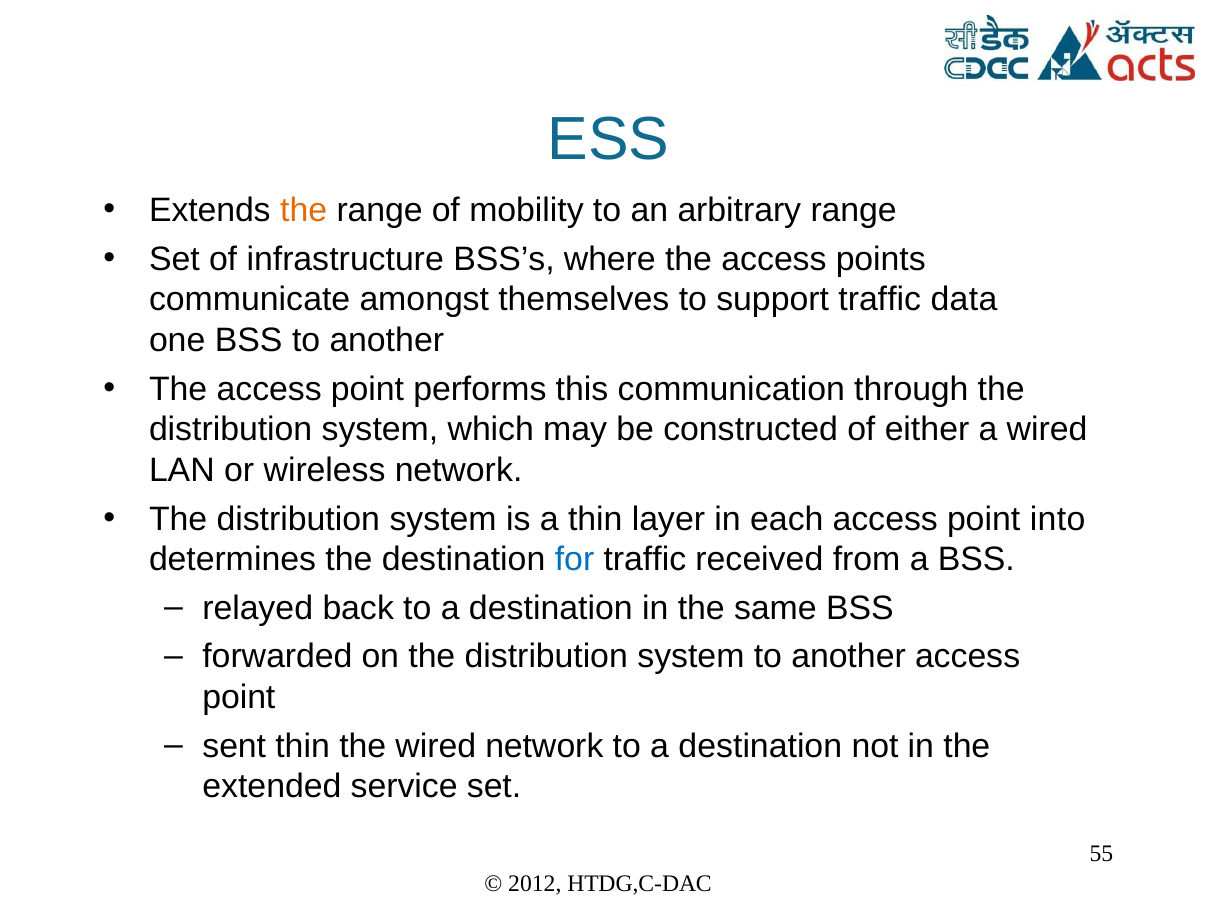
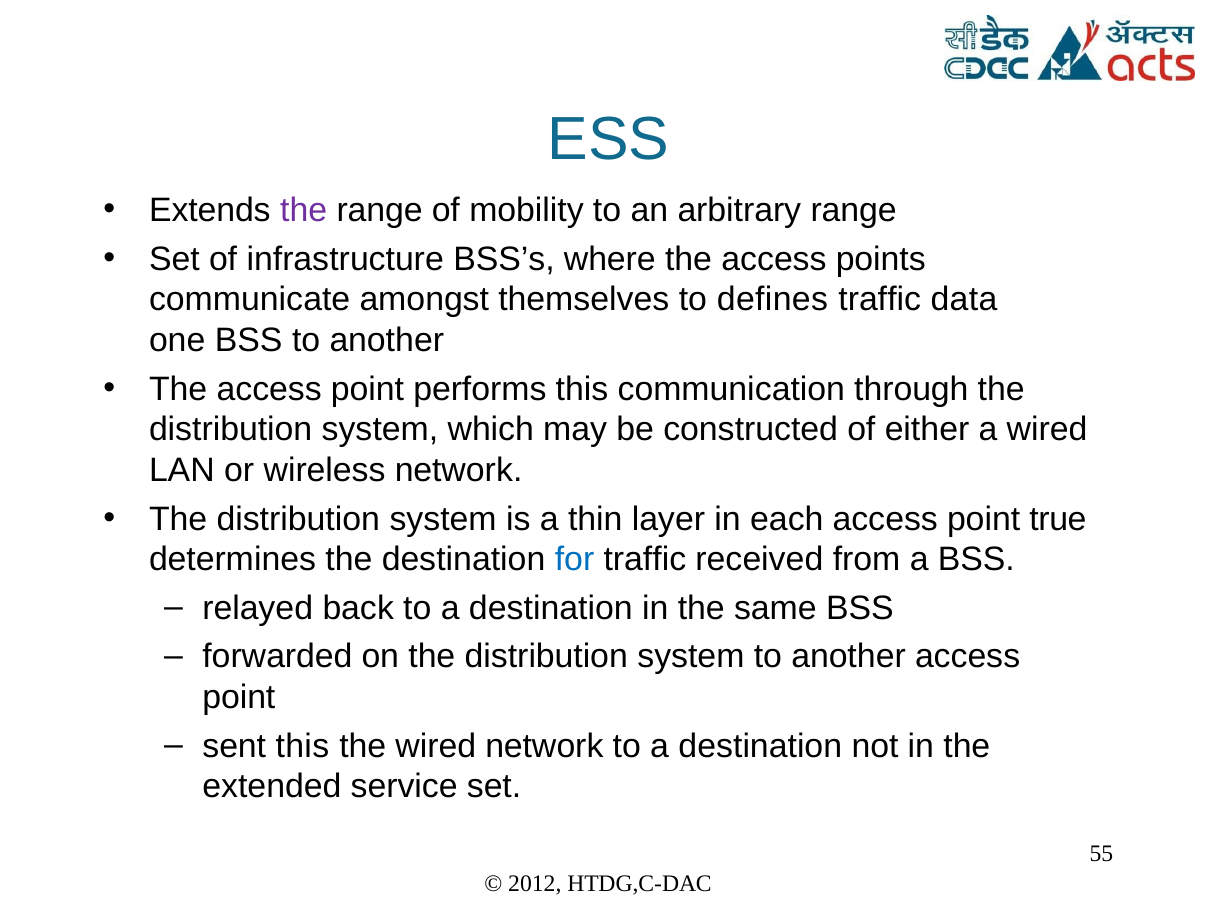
the at (304, 210) colour: orange -> purple
support: support -> defines
into: into -> true
sent thin: thin -> this
